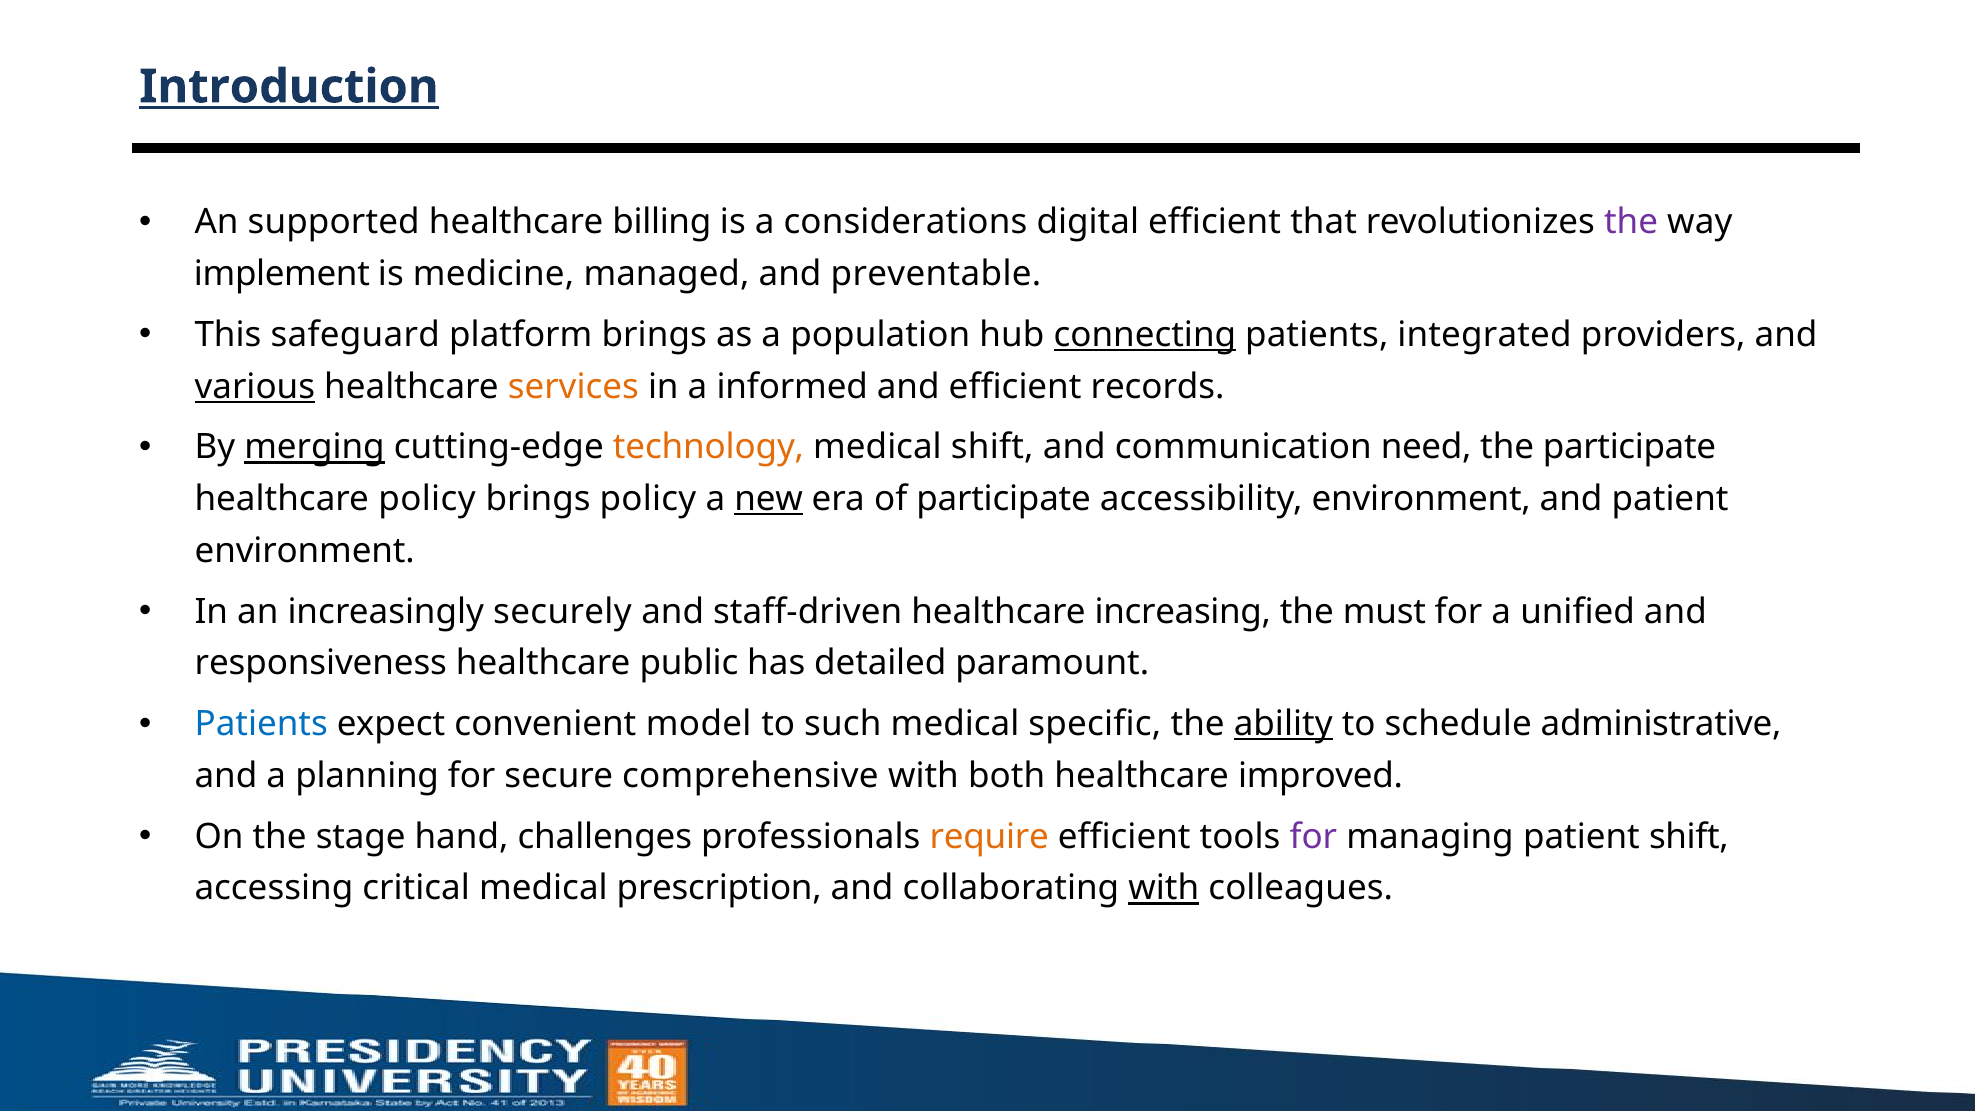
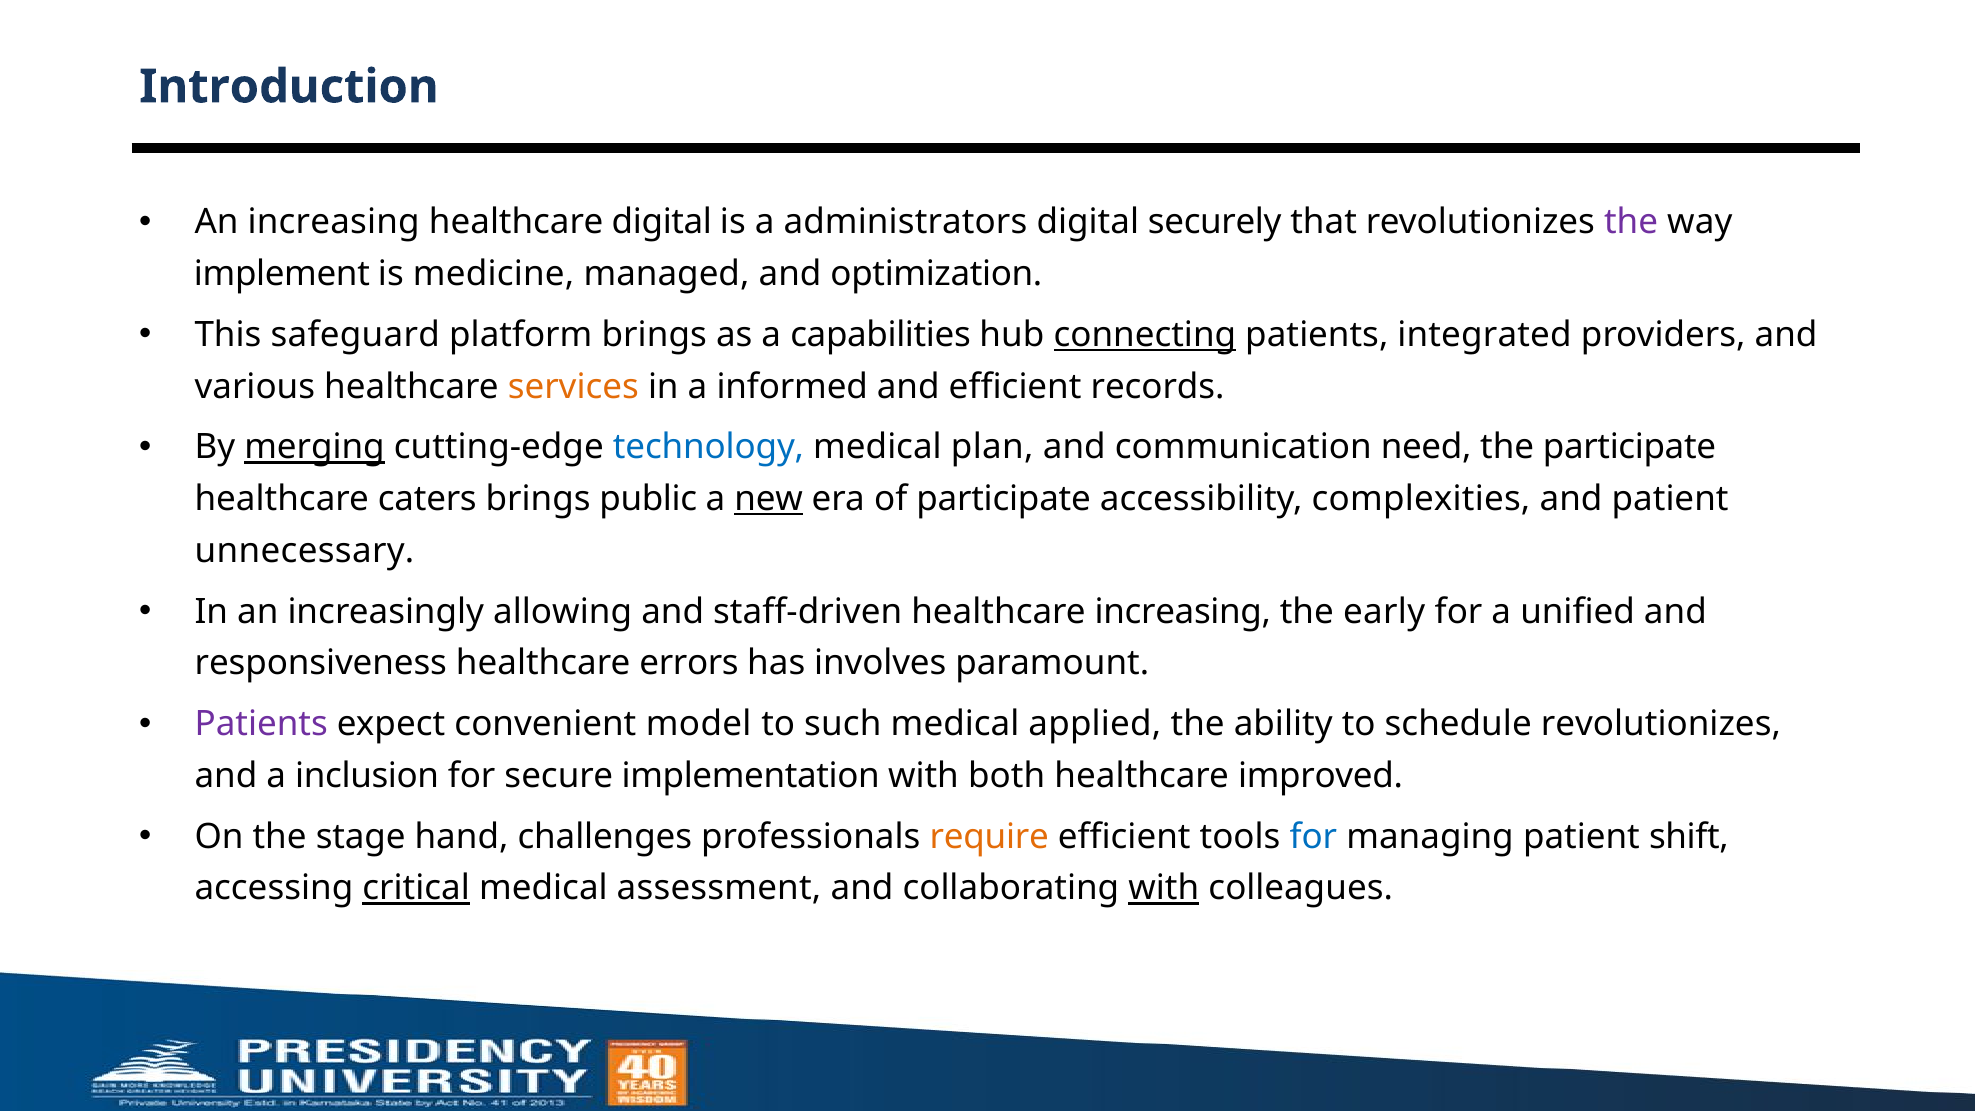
Introduction underline: present -> none
An supported: supported -> increasing
healthcare billing: billing -> digital
considerations: considerations -> administrators
digital efficient: efficient -> securely
preventable: preventable -> optimization
population: population -> capabilities
various underline: present -> none
technology colour: orange -> blue
medical shift: shift -> plan
healthcare policy: policy -> caters
brings policy: policy -> public
accessibility environment: environment -> complexities
environment at (305, 551): environment -> unnecessary
securely: securely -> allowing
must: must -> early
public: public -> errors
detailed: detailed -> involves
Patients at (261, 724) colour: blue -> purple
specific: specific -> applied
ability underline: present -> none
schedule administrative: administrative -> revolutionizes
planning: planning -> inclusion
comprehensive: comprehensive -> implementation
for at (1313, 837) colour: purple -> blue
critical underline: none -> present
prescription: prescription -> assessment
